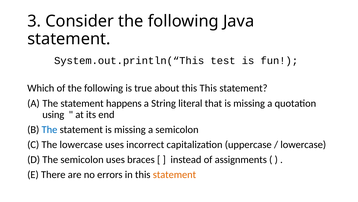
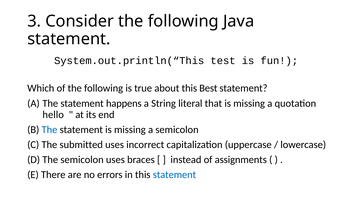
this This: This -> Best
using: using -> hello
The lowercase: lowercase -> submitted
statement at (174, 174) colour: orange -> blue
